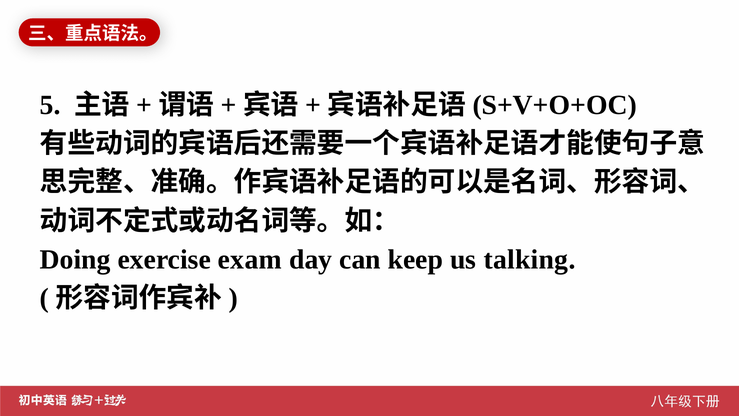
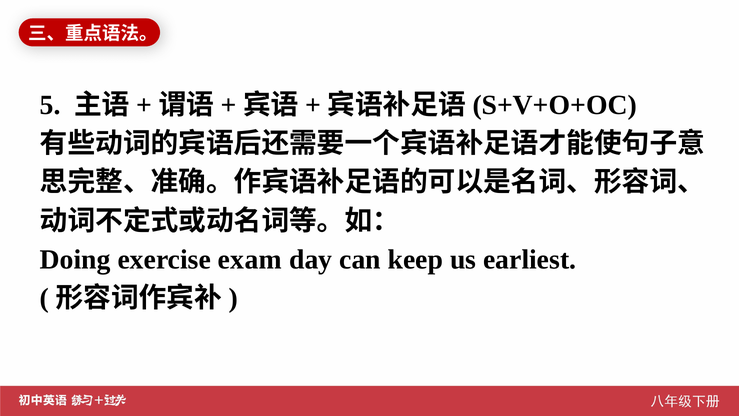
talking: talking -> earliest
